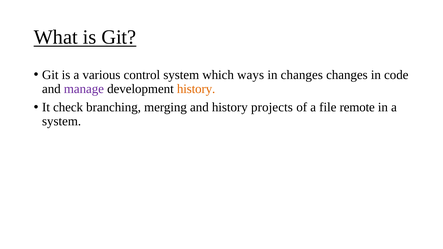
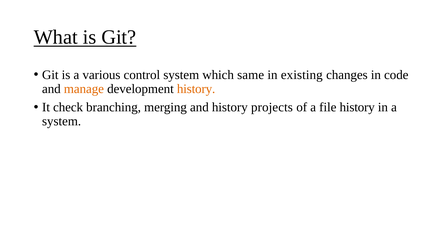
ways: ways -> same
in changes: changes -> existing
manage colour: purple -> orange
file remote: remote -> history
